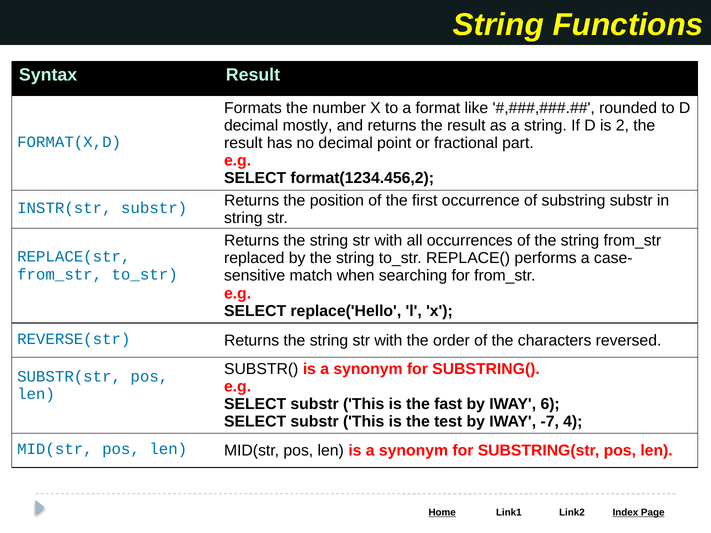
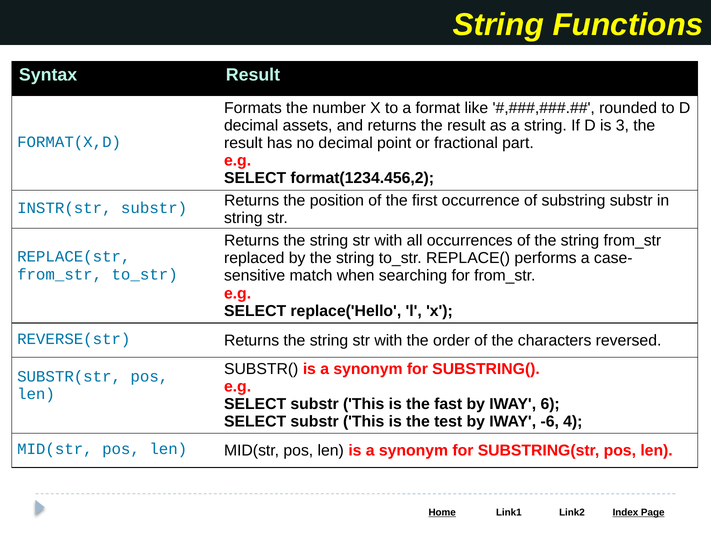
mostly: mostly -> assets
2: 2 -> 3
-7: -7 -> -6
